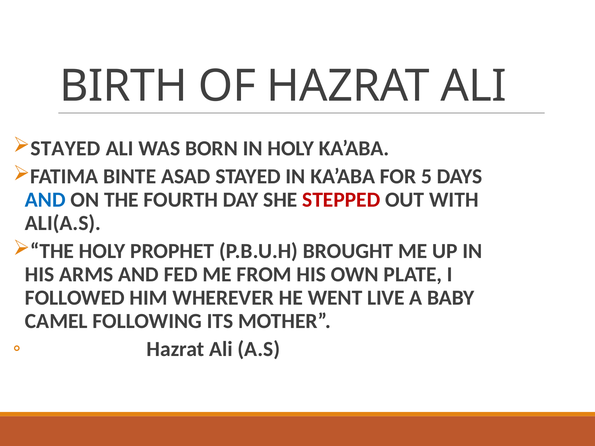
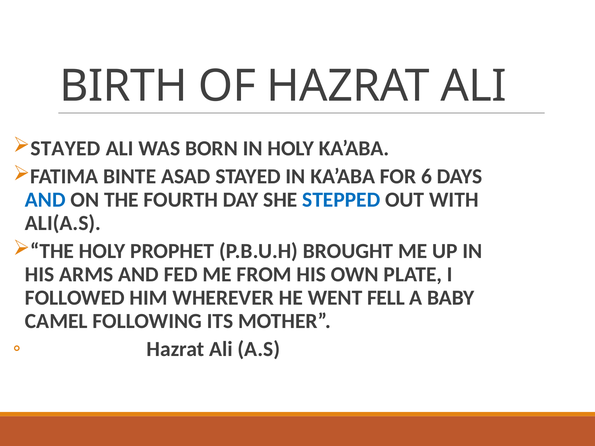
5: 5 -> 6
STEPPED colour: red -> blue
LIVE: LIVE -> FELL
